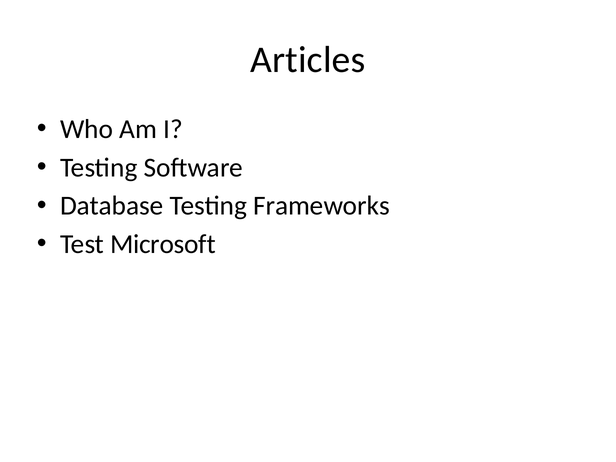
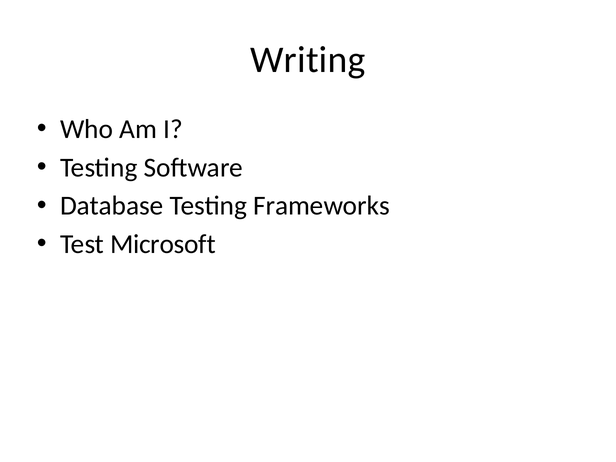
Articles: Articles -> Writing
